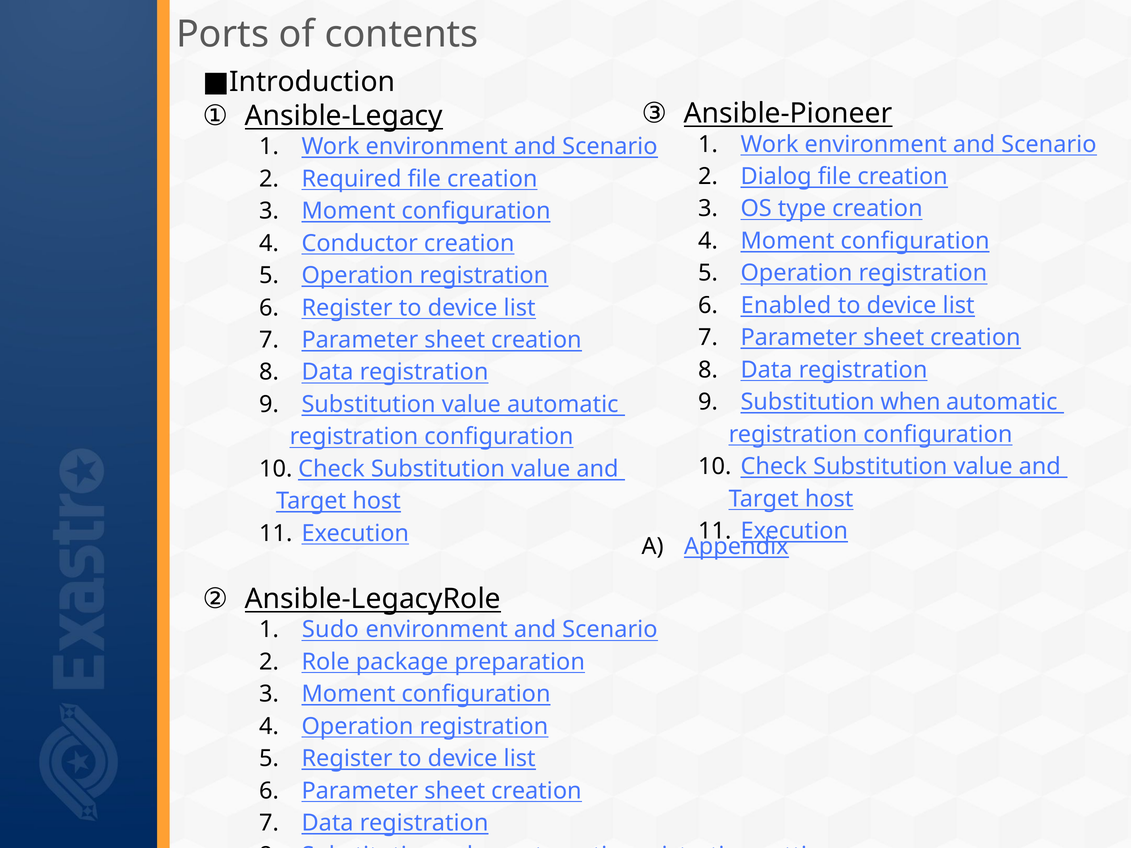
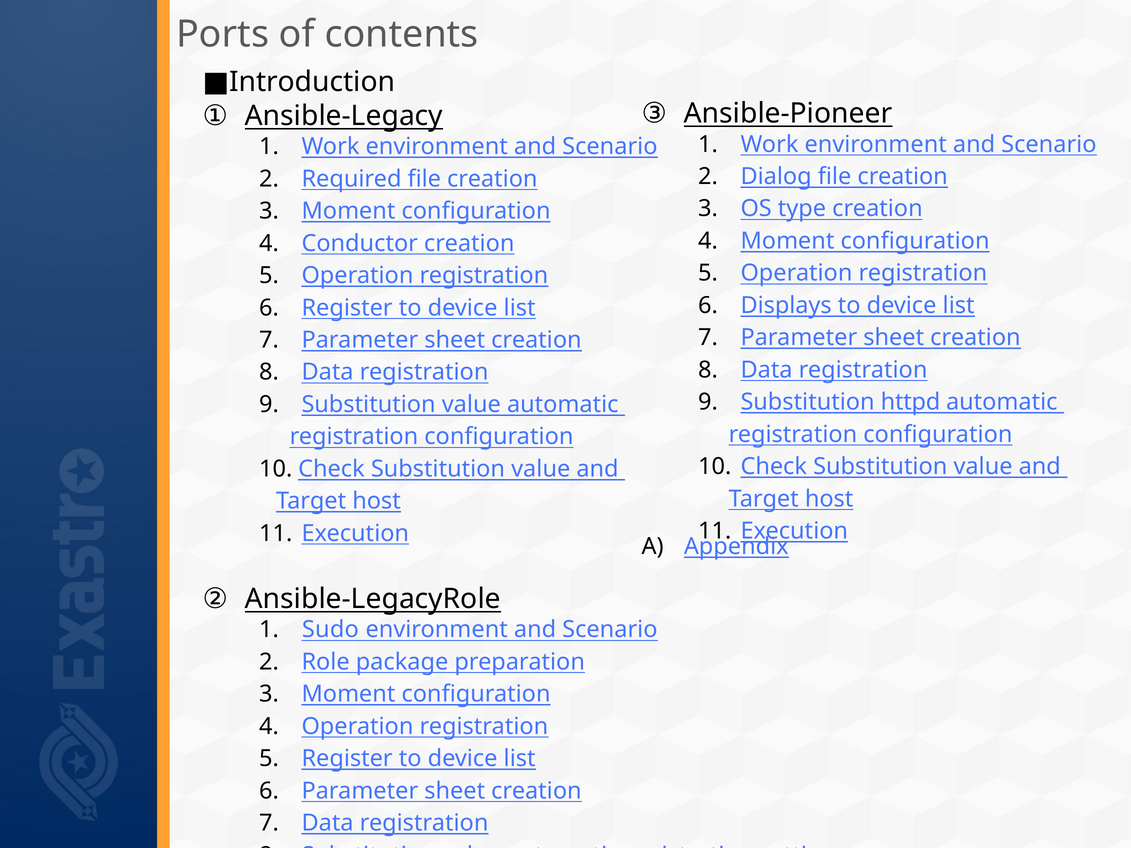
Enabled: Enabled -> Displays
when: when -> httpd
